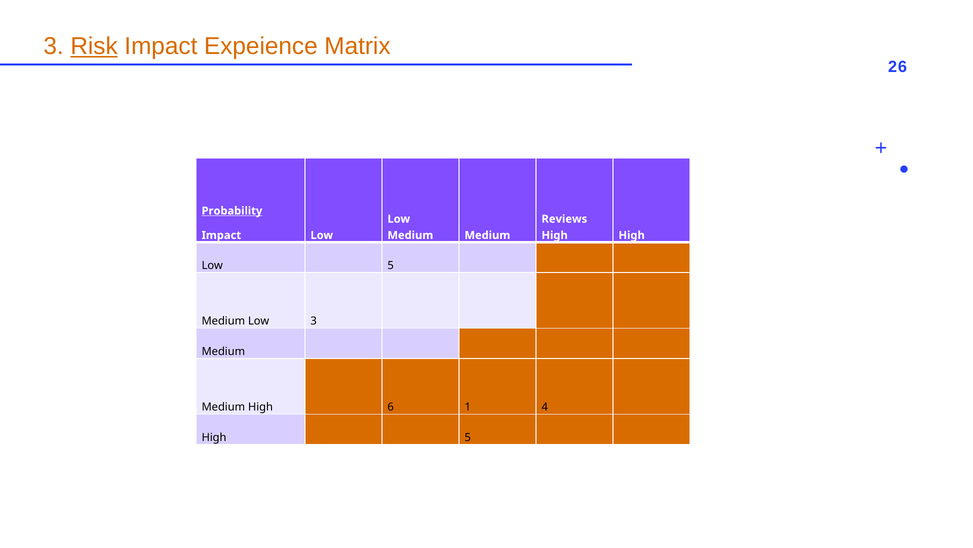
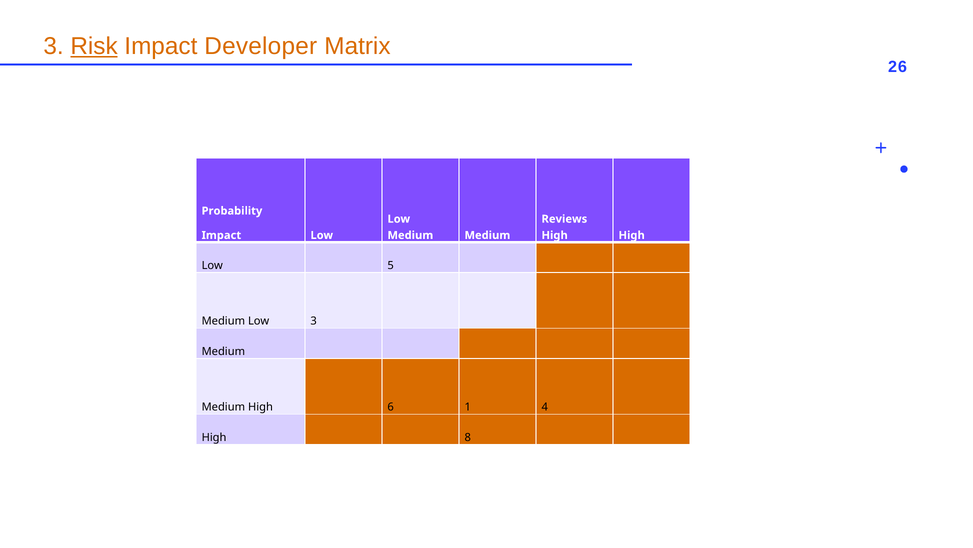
Expeience: Expeience -> Developer
Probability underline: present -> none
High 5: 5 -> 8
